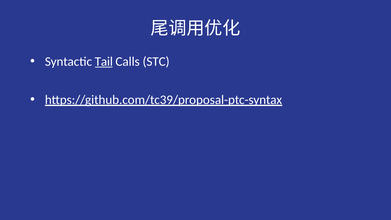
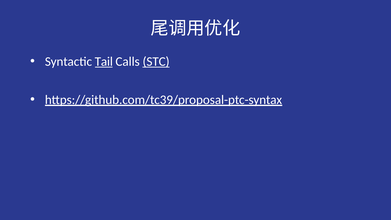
STC underline: none -> present
